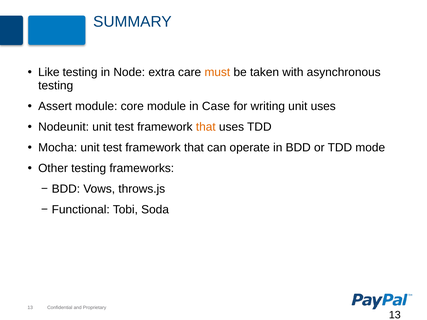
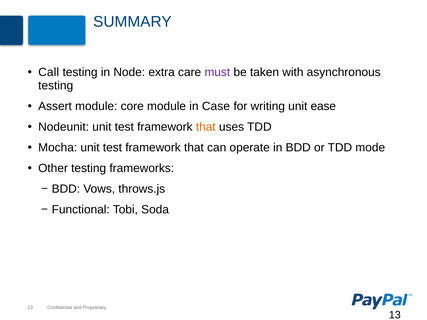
Like: Like -> Call
must colour: orange -> purple
unit uses: uses -> ease
